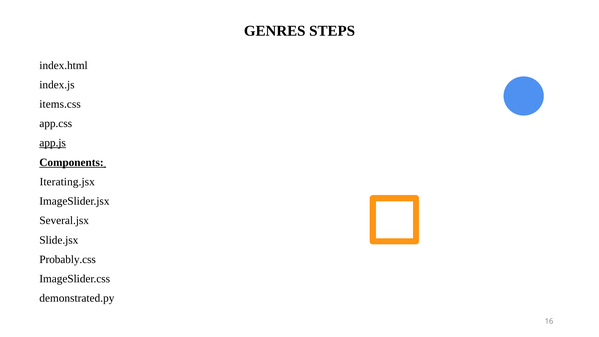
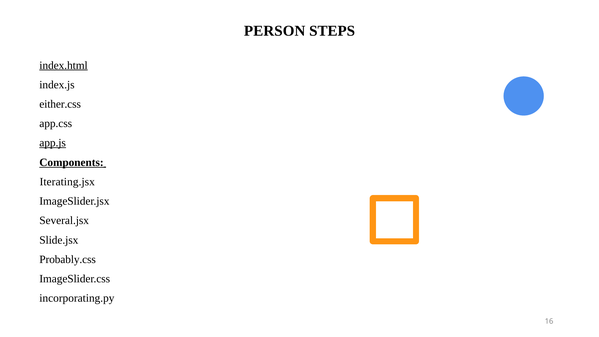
GENRES: GENRES -> PERSON
index.html underline: none -> present
items.css: items.css -> either.css
demonstrated.py: demonstrated.py -> incorporating.py
